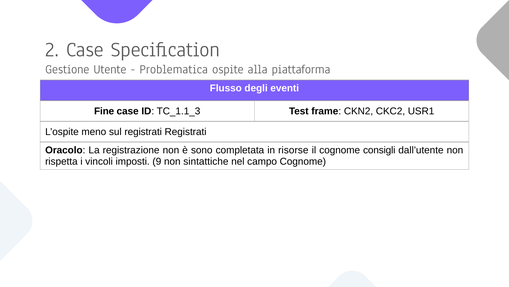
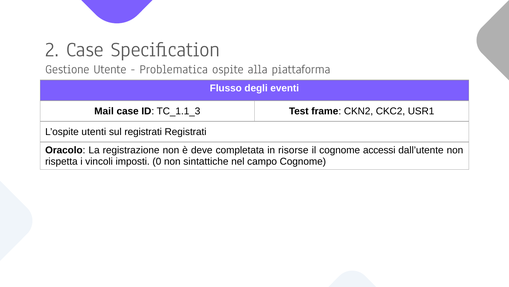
Fine: Fine -> Mail
meno: meno -> utenti
sono: sono -> deve
consigli: consigli -> accessi
9: 9 -> 0
